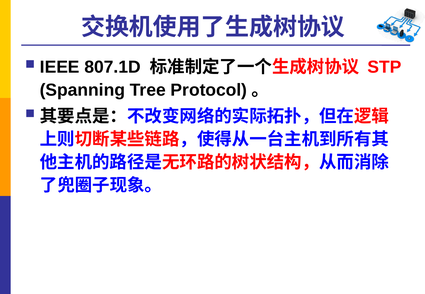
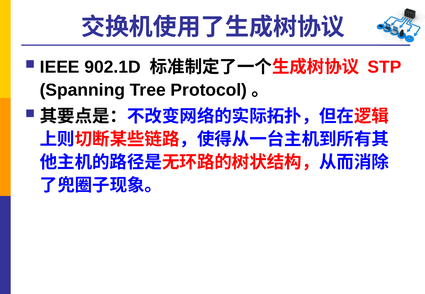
807.1D: 807.1D -> 902.1D
